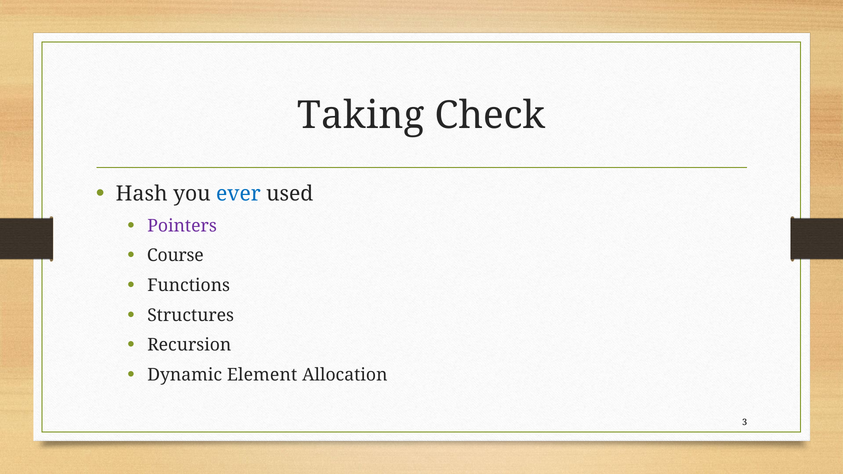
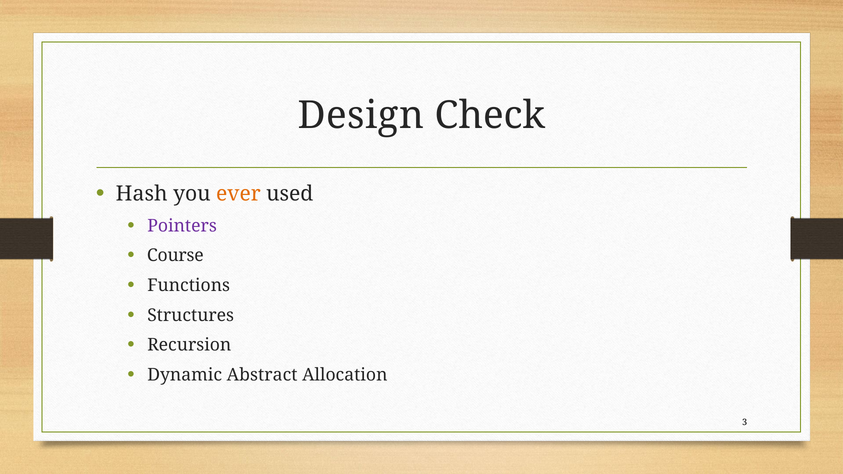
Taking: Taking -> Design
ever colour: blue -> orange
Element: Element -> Abstract
